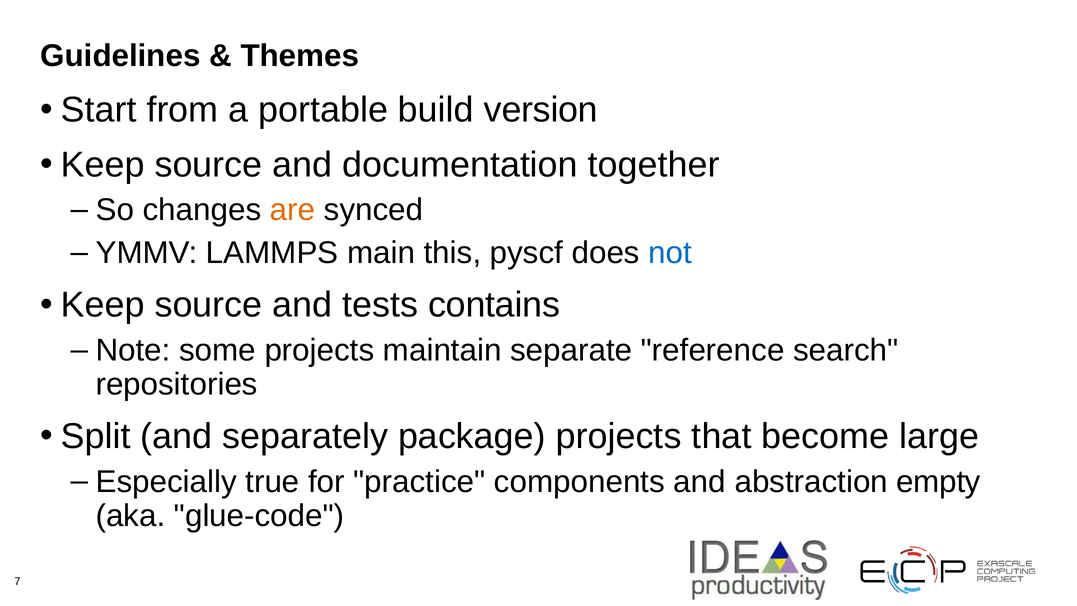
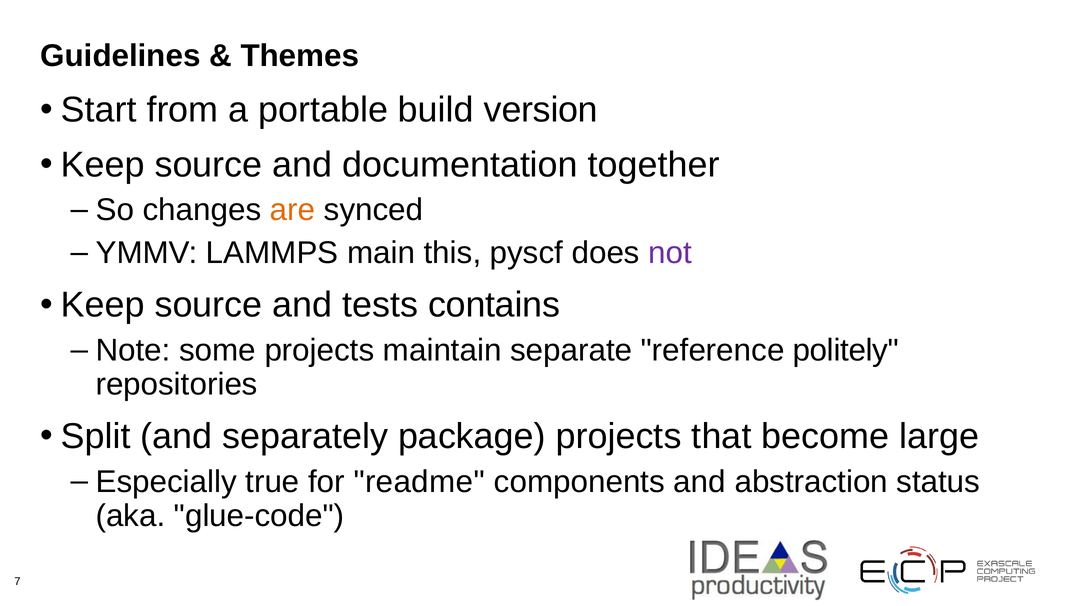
not colour: blue -> purple
search: search -> politely
practice: practice -> readme
empty: empty -> status
